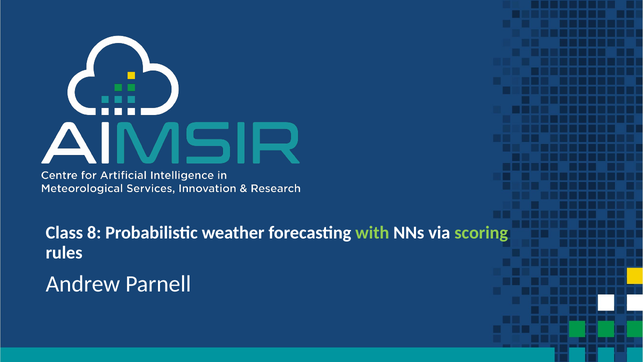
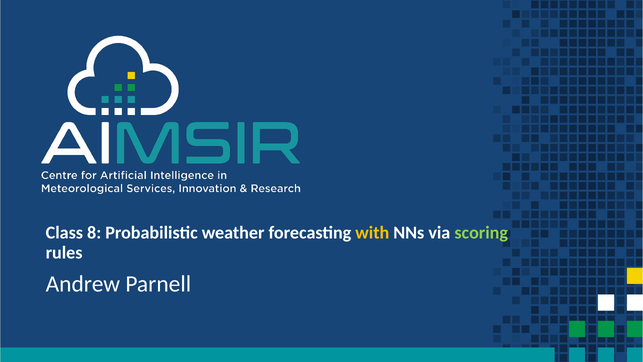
with colour: light green -> yellow
